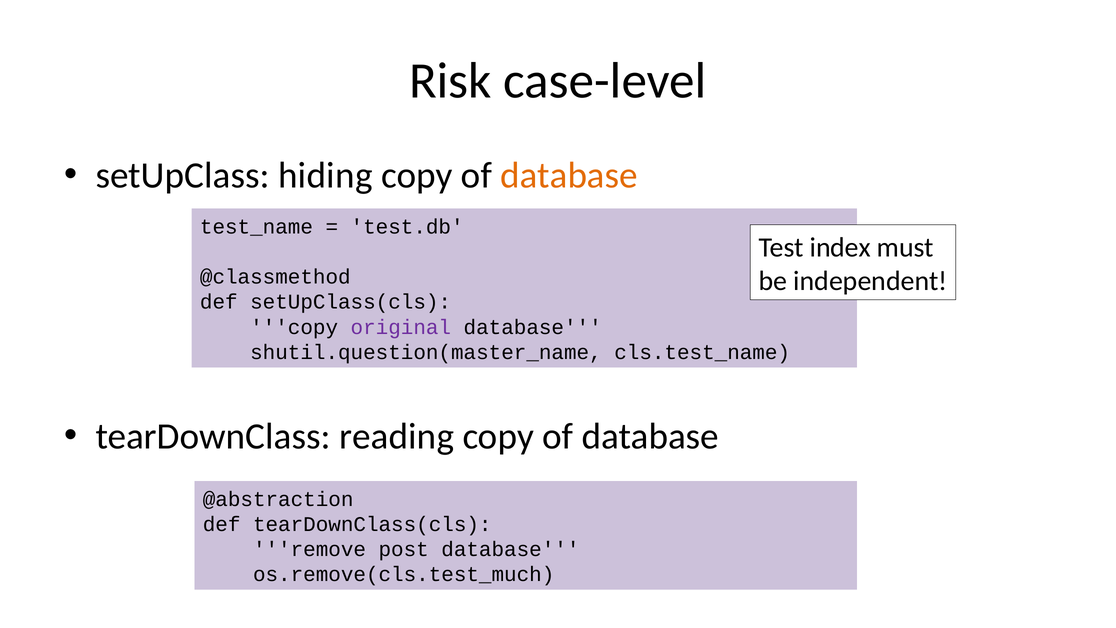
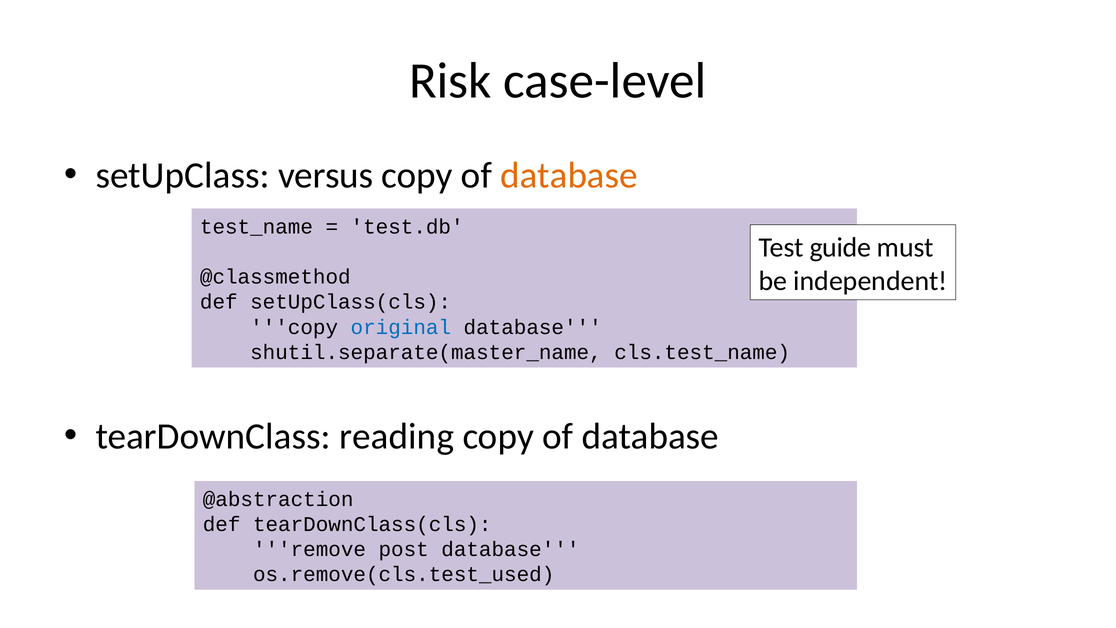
hiding: hiding -> versus
index: index -> guide
original colour: purple -> blue
shutil.question(master_name: shutil.question(master_name -> shutil.separate(master_name
os.remove(cls.test_much: os.remove(cls.test_much -> os.remove(cls.test_used
